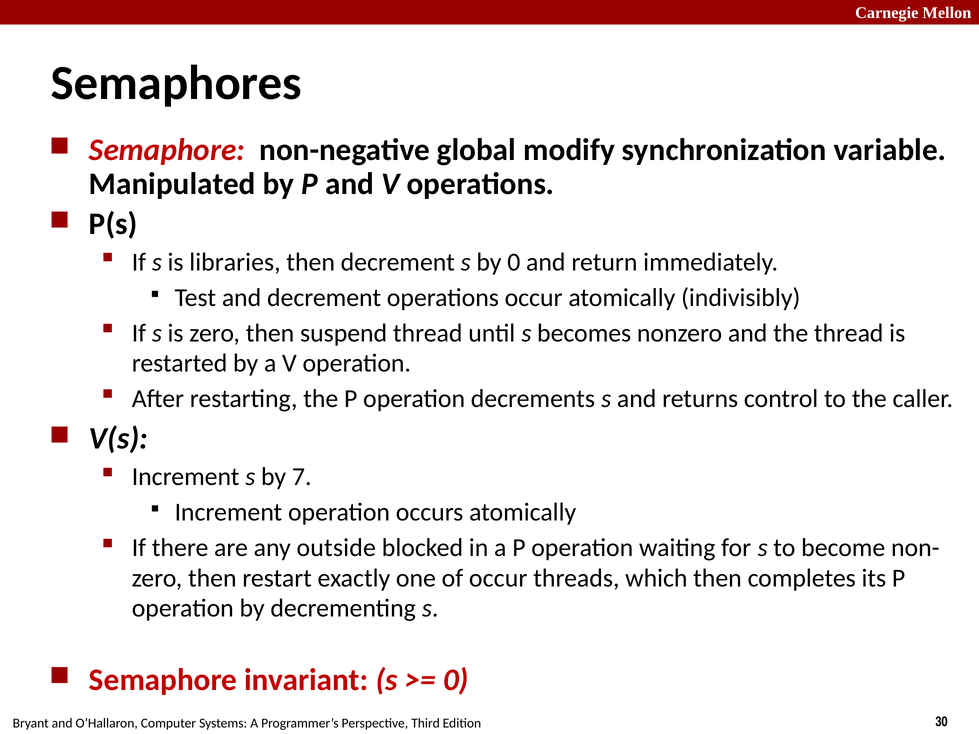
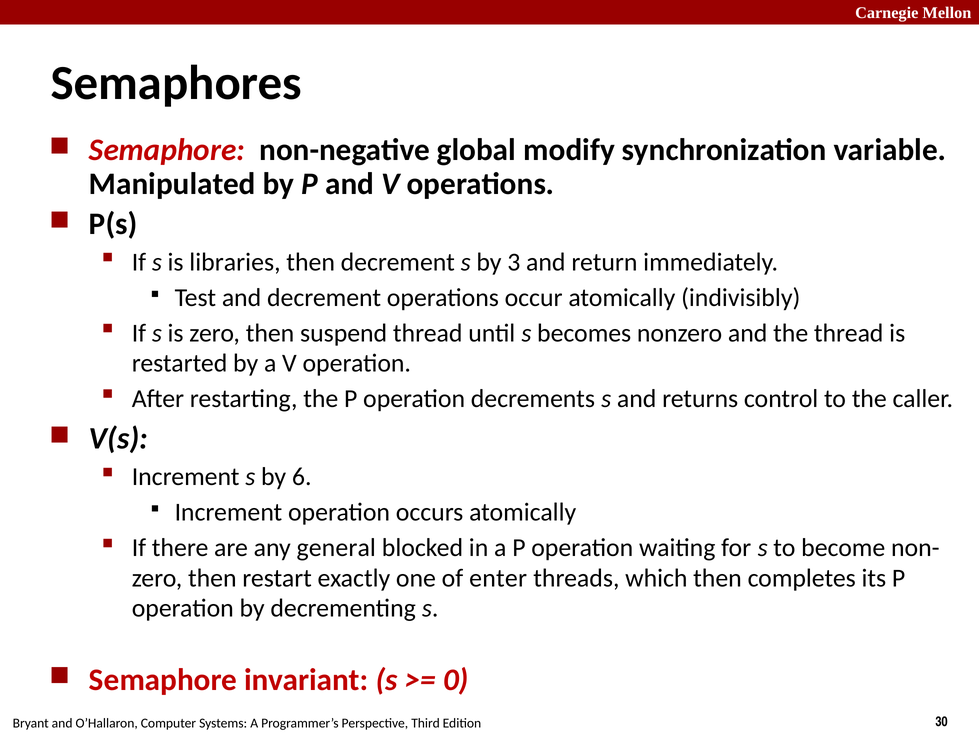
by 0: 0 -> 3
7: 7 -> 6
outside: outside -> general
of occur: occur -> enter
